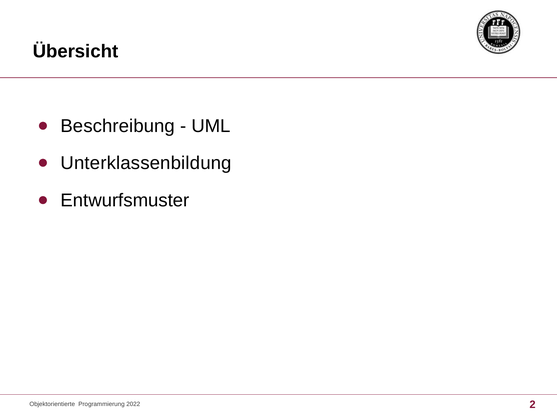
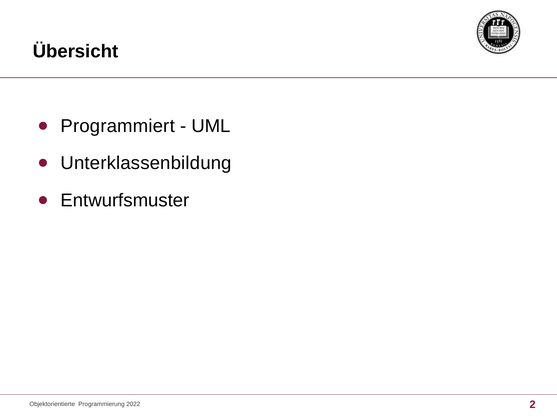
Beschreibung: Beschreibung -> Programmiert
